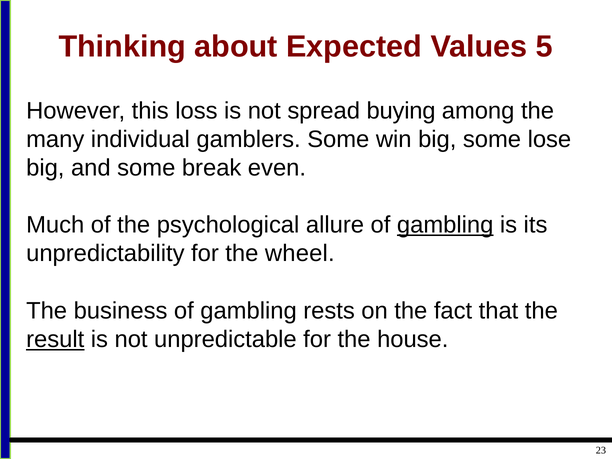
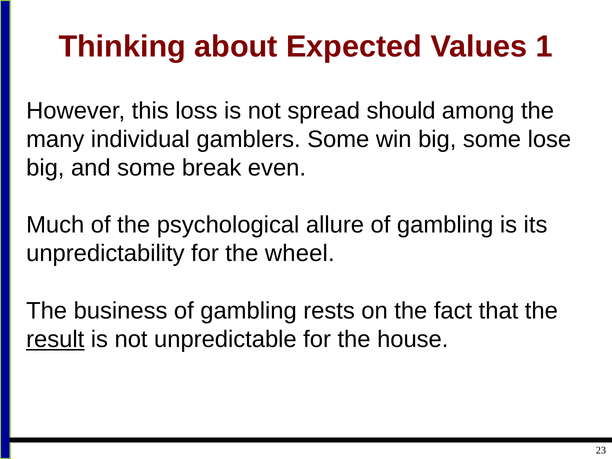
5: 5 -> 1
buying: buying -> should
gambling at (445, 225) underline: present -> none
